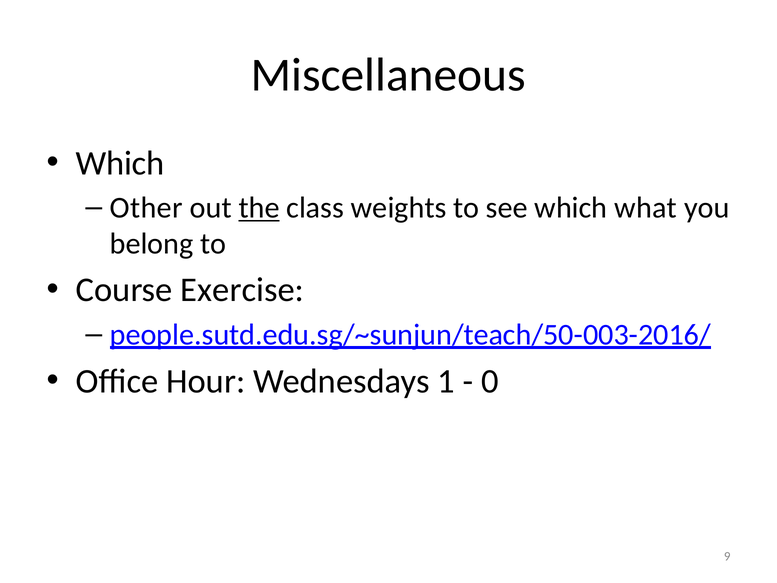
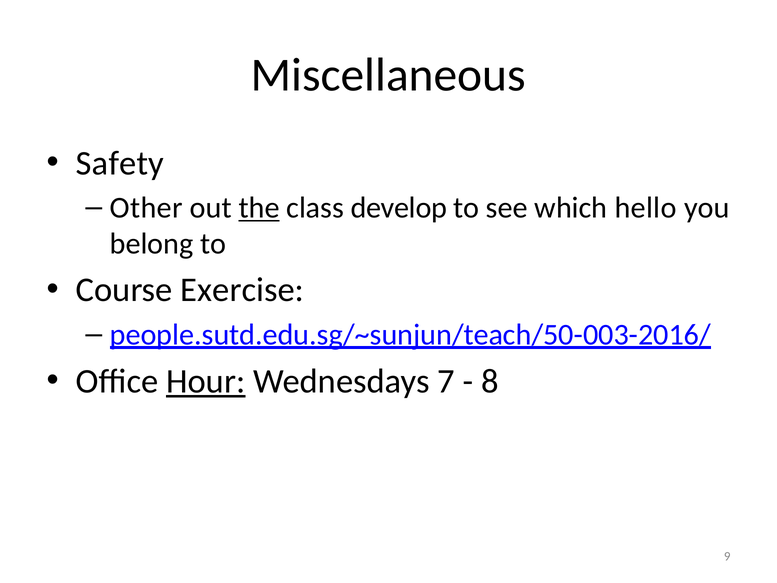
Which at (120, 163): Which -> Safety
weights: weights -> develop
what: what -> hello
Hour underline: none -> present
1: 1 -> 7
0: 0 -> 8
